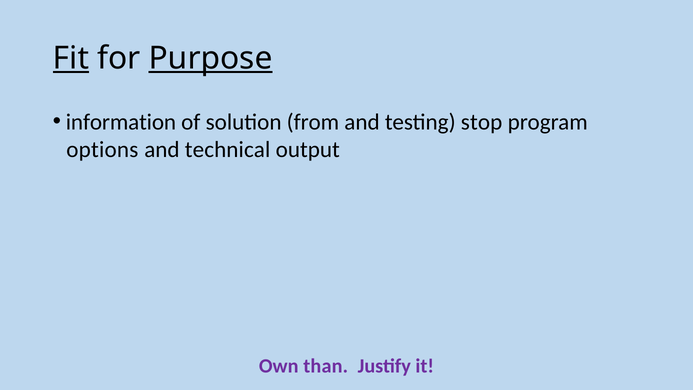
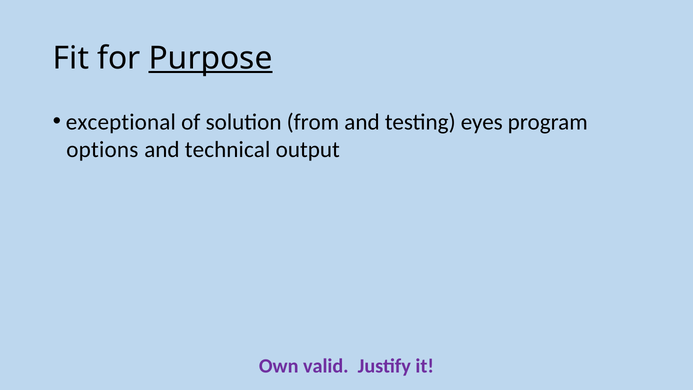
Fit underline: present -> none
information: information -> exceptional
stop: stop -> eyes
than: than -> valid
